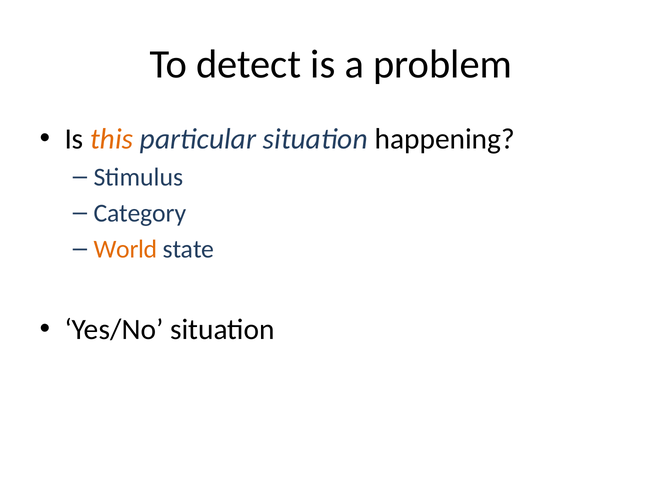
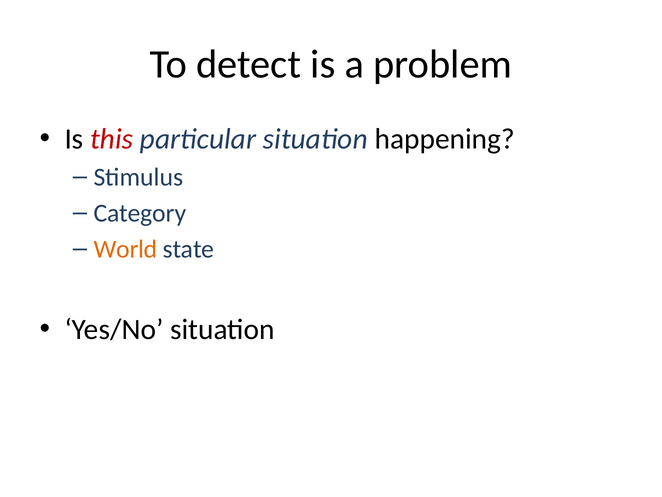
this colour: orange -> red
